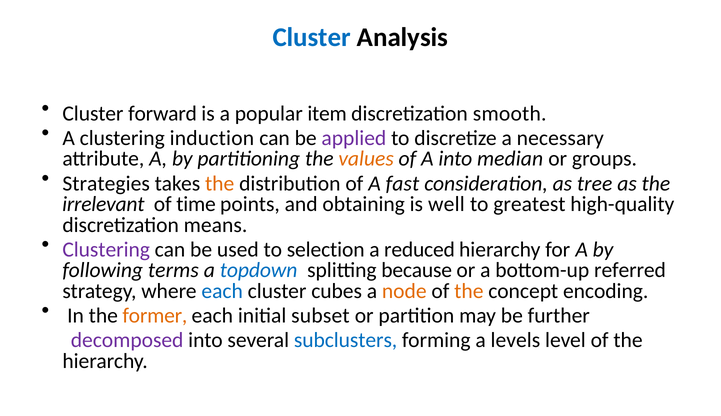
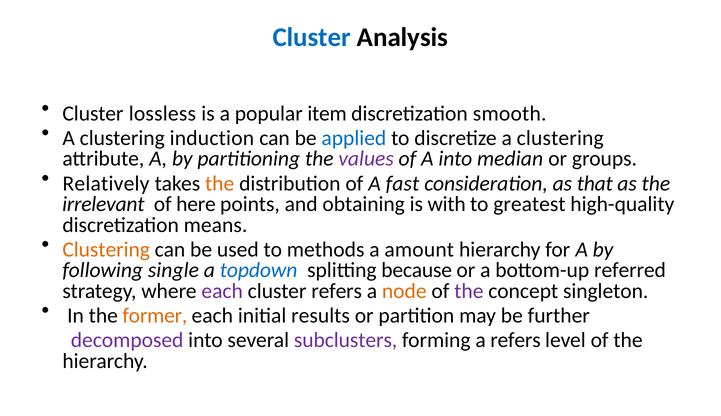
forward: forward -> lossless
applied colour: purple -> blue
discretize a necessary: necessary -> clustering
values colour: orange -> purple
Strategies: Strategies -> Relatively
tree: tree -> that
time: time -> here
well: well -> with
Clustering at (106, 250) colour: purple -> orange
selection: selection -> methods
reduced: reduced -> amount
terms: terms -> single
each at (222, 291) colour: blue -> purple
cluster cubes: cubes -> refers
the at (469, 291) colour: orange -> purple
encoding: encoding -> singleton
subset: subset -> results
subclusters colour: blue -> purple
a levels: levels -> refers
